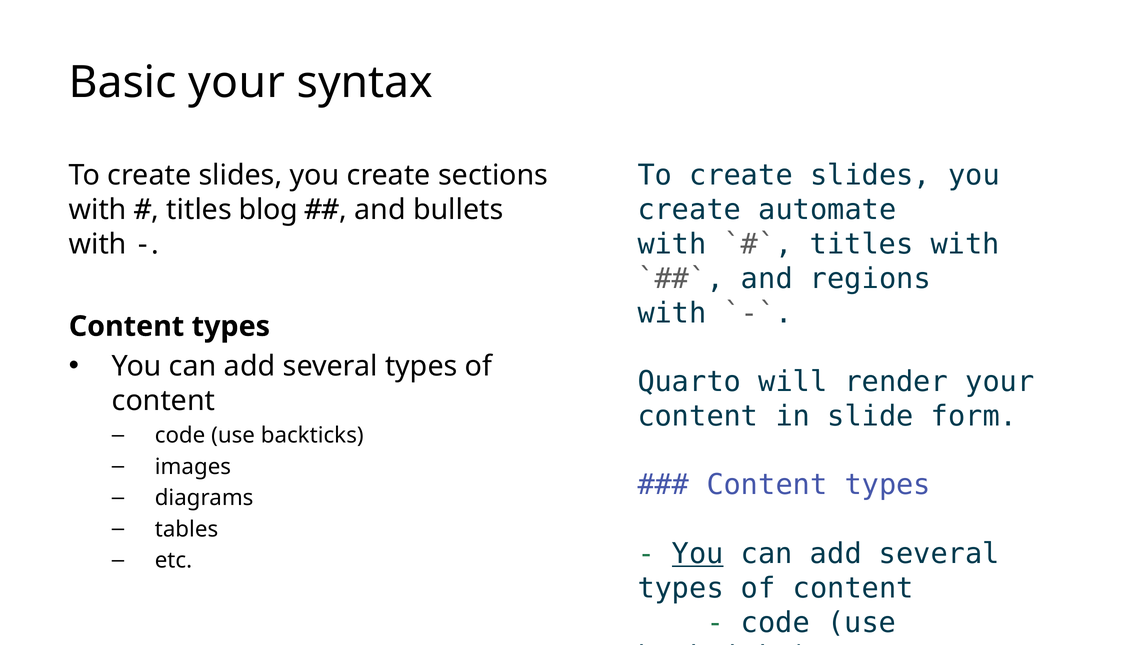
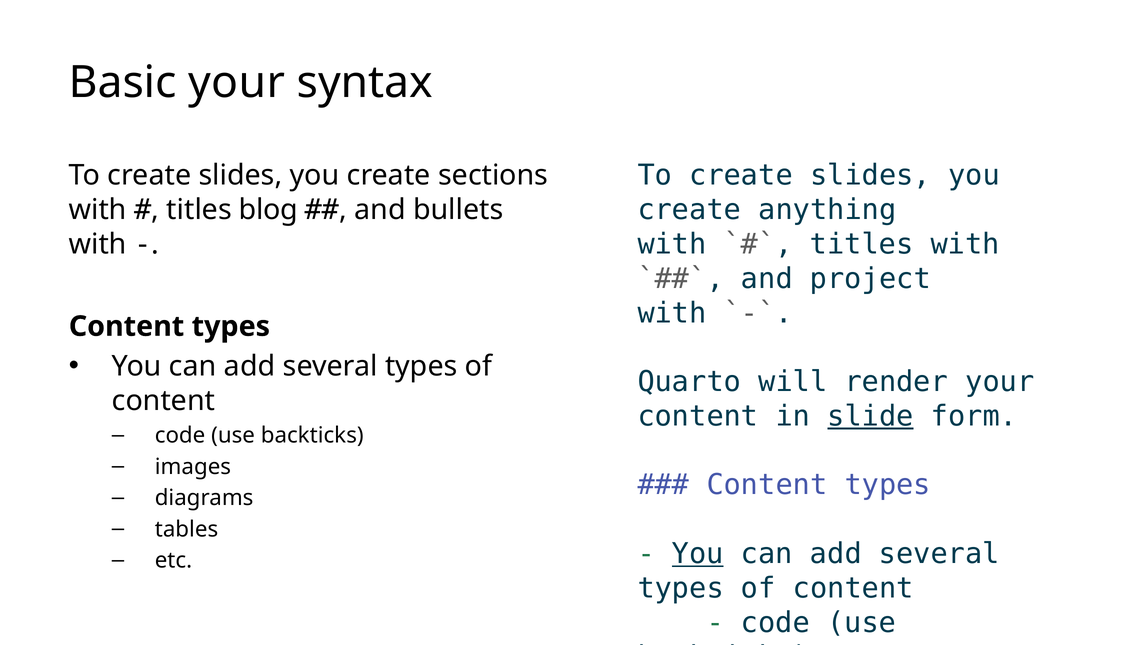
automate: automate -> anything
regions: regions -> project
slide underline: none -> present
